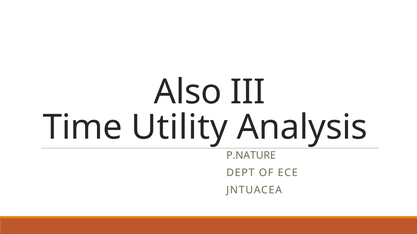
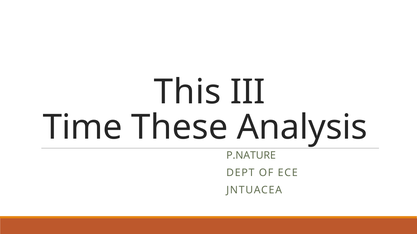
Also: Also -> This
Utility: Utility -> These
